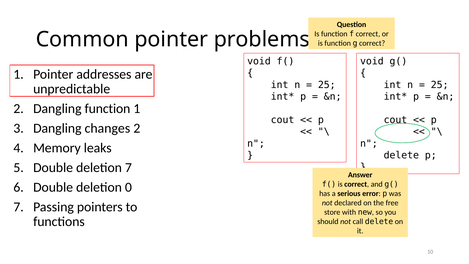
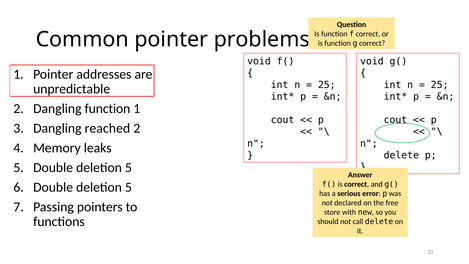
changes: changes -> reached
7 at (128, 168): 7 -> 5
0 at (128, 187): 0 -> 5
